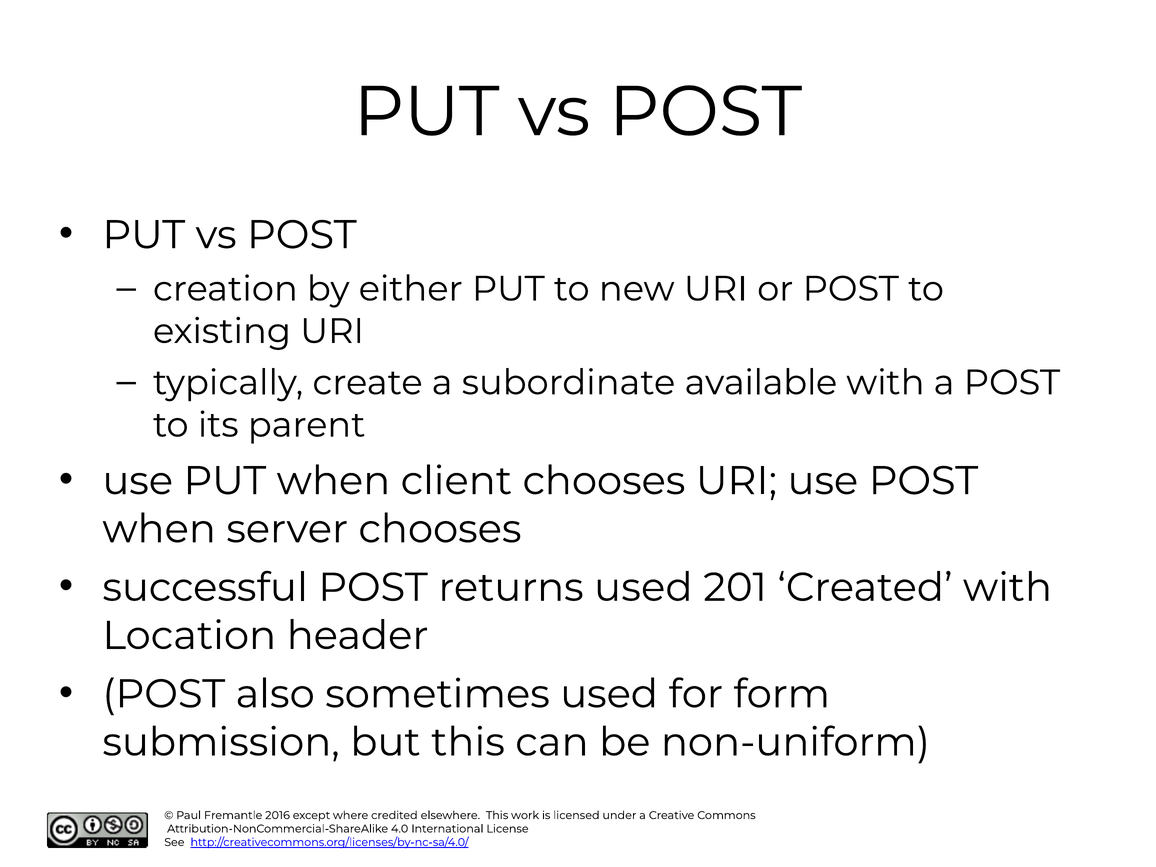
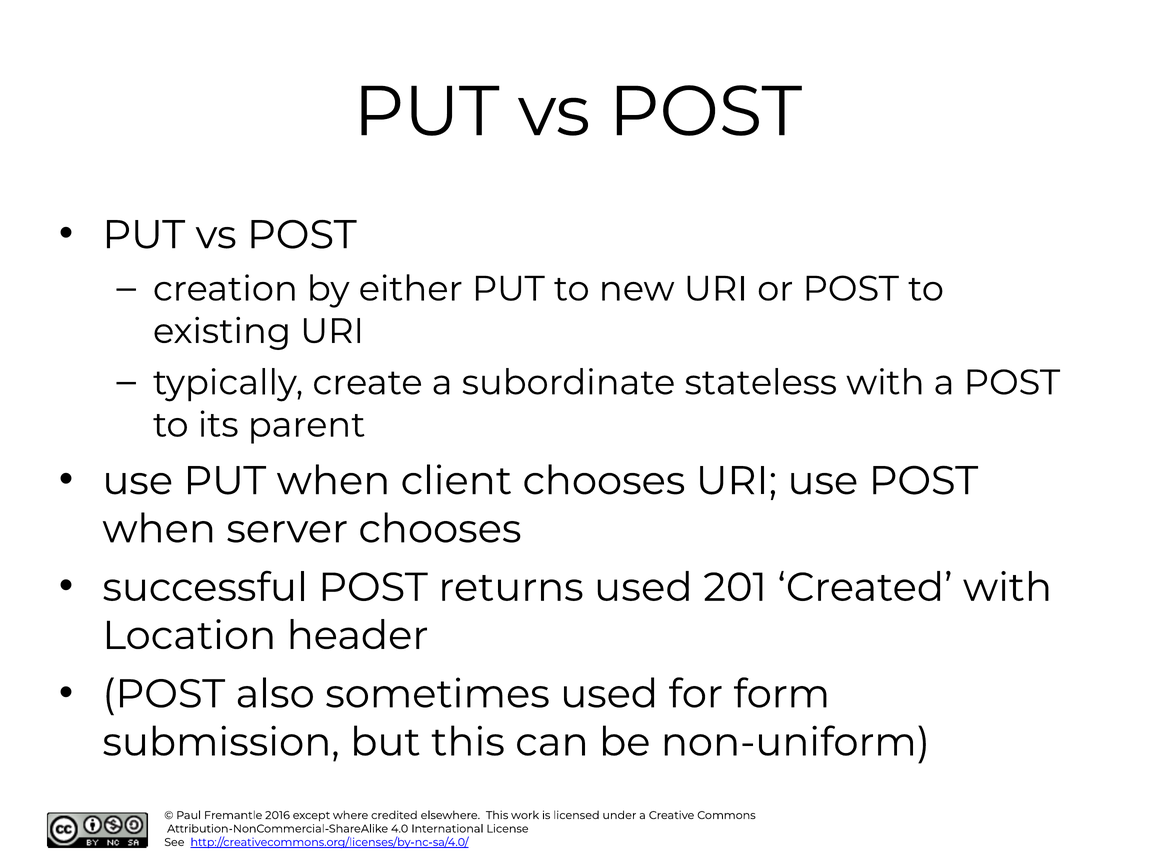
available: available -> stateless
